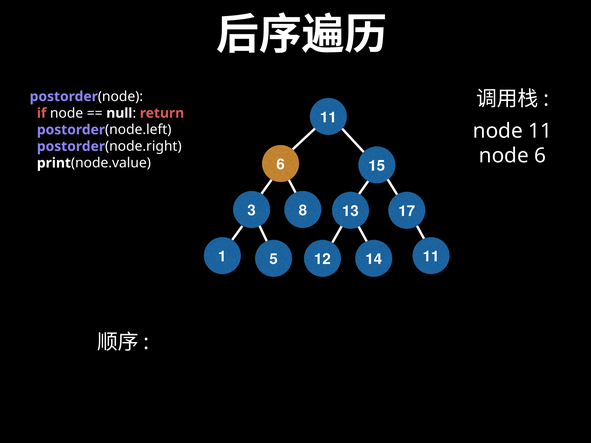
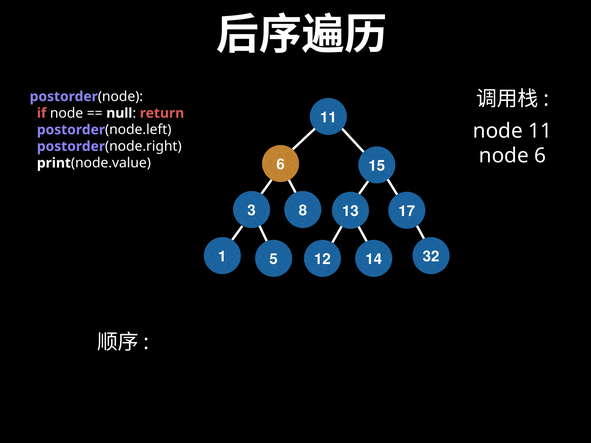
11 at (431, 257): 11 -> 32
